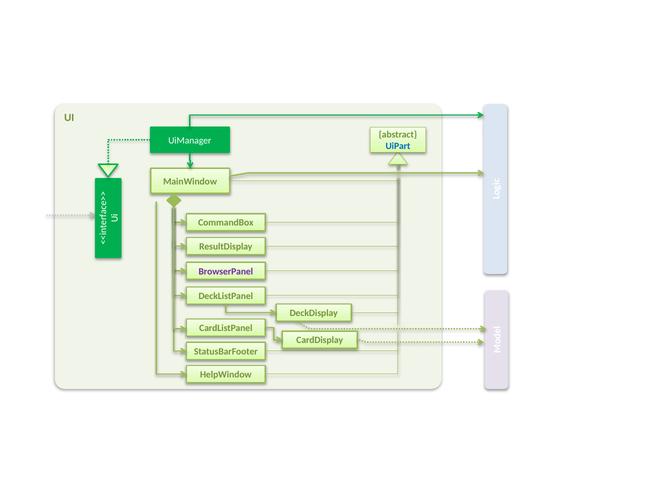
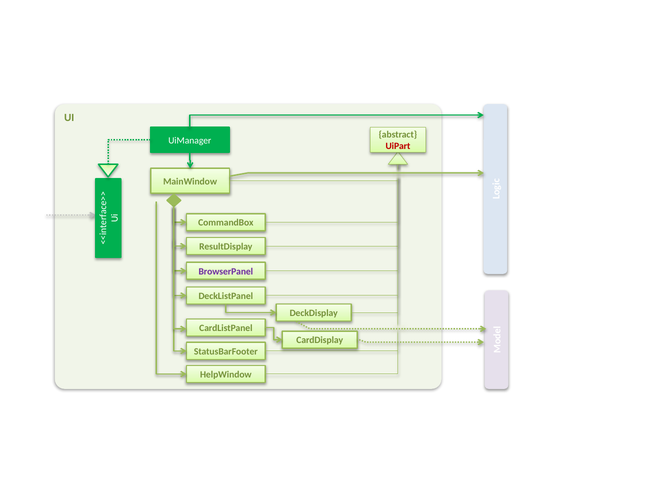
UiPart colour: blue -> red
